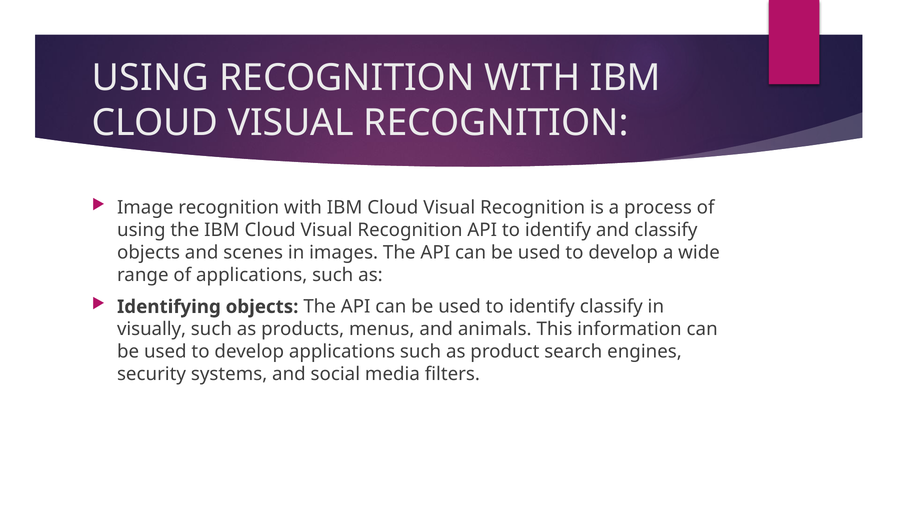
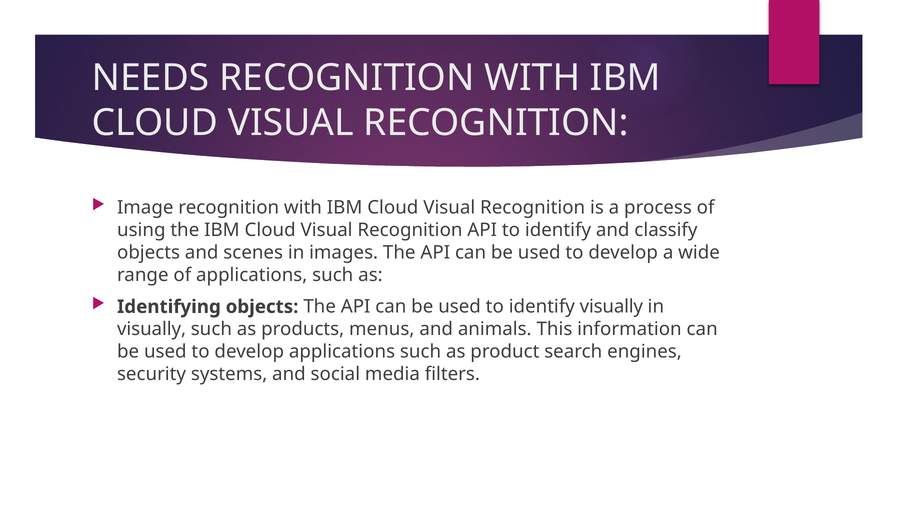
USING at (150, 78): USING -> NEEDS
identify classify: classify -> visually
